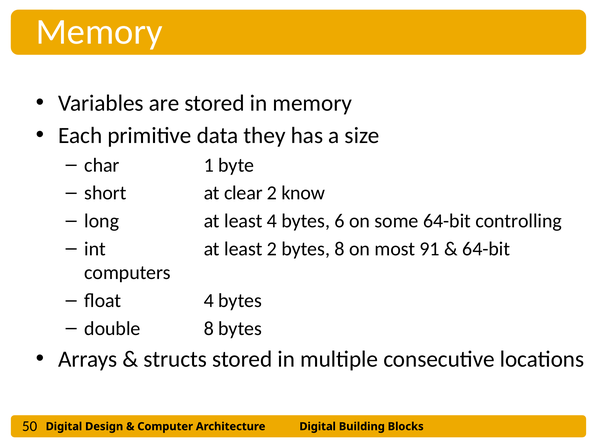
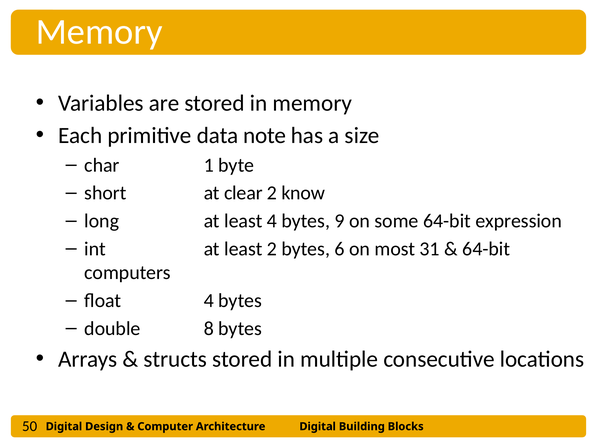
they: they -> note
6: 6 -> 9
controlling: controlling -> expression
bytes 8: 8 -> 6
91: 91 -> 31
